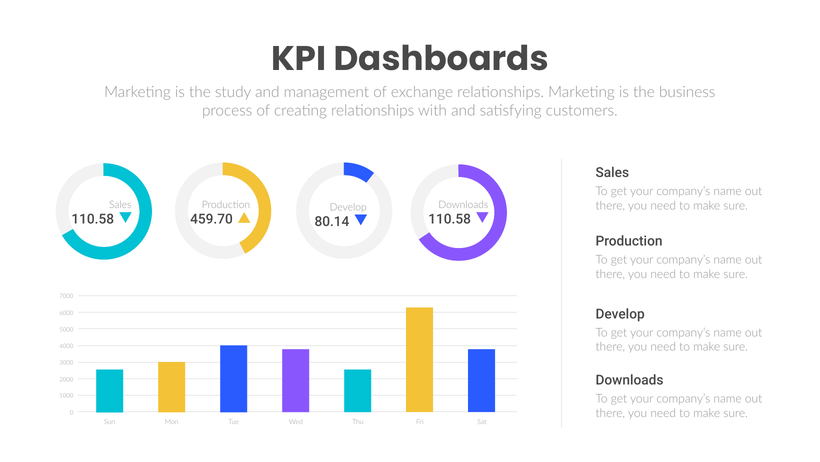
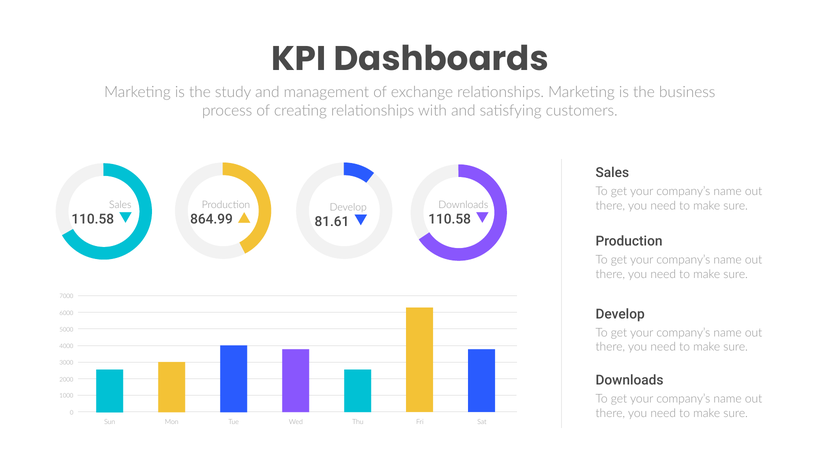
459.70: 459.70 -> 864.99
80.14: 80.14 -> 81.61
